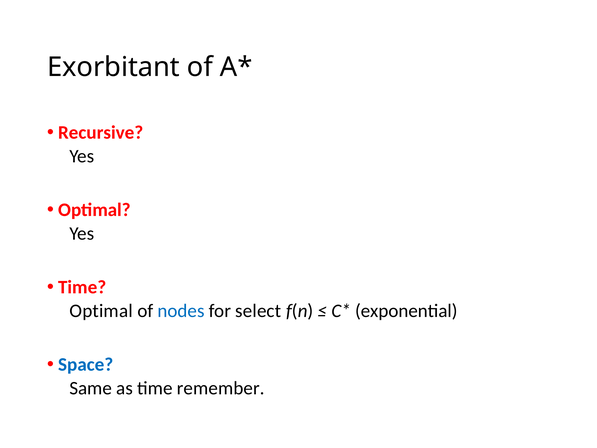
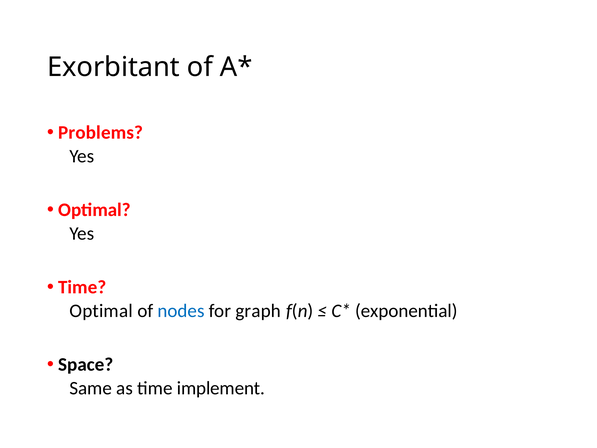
Recursive: Recursive -> Problems
select: select -> graph
Space colour: blue -> black
remember: remember -> implement
